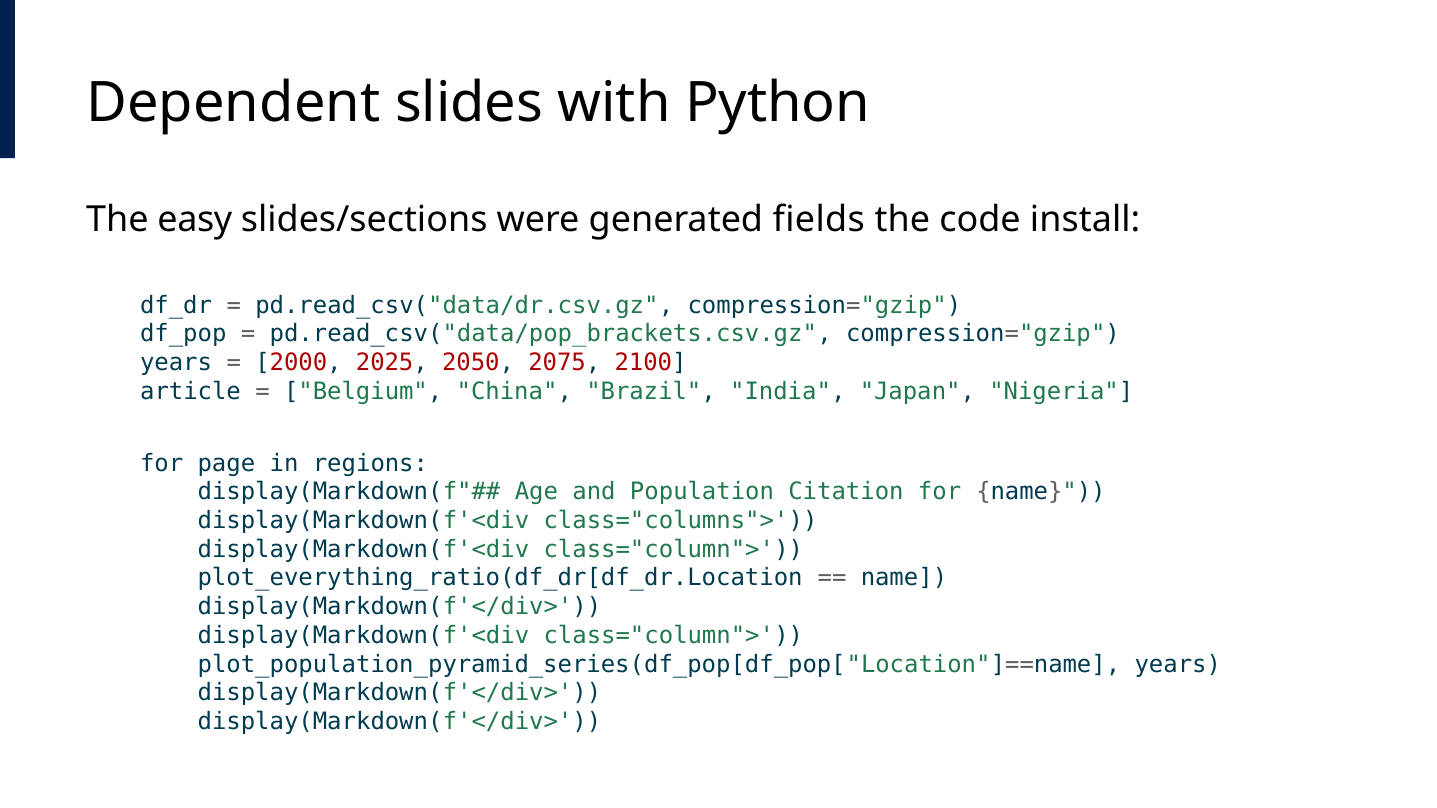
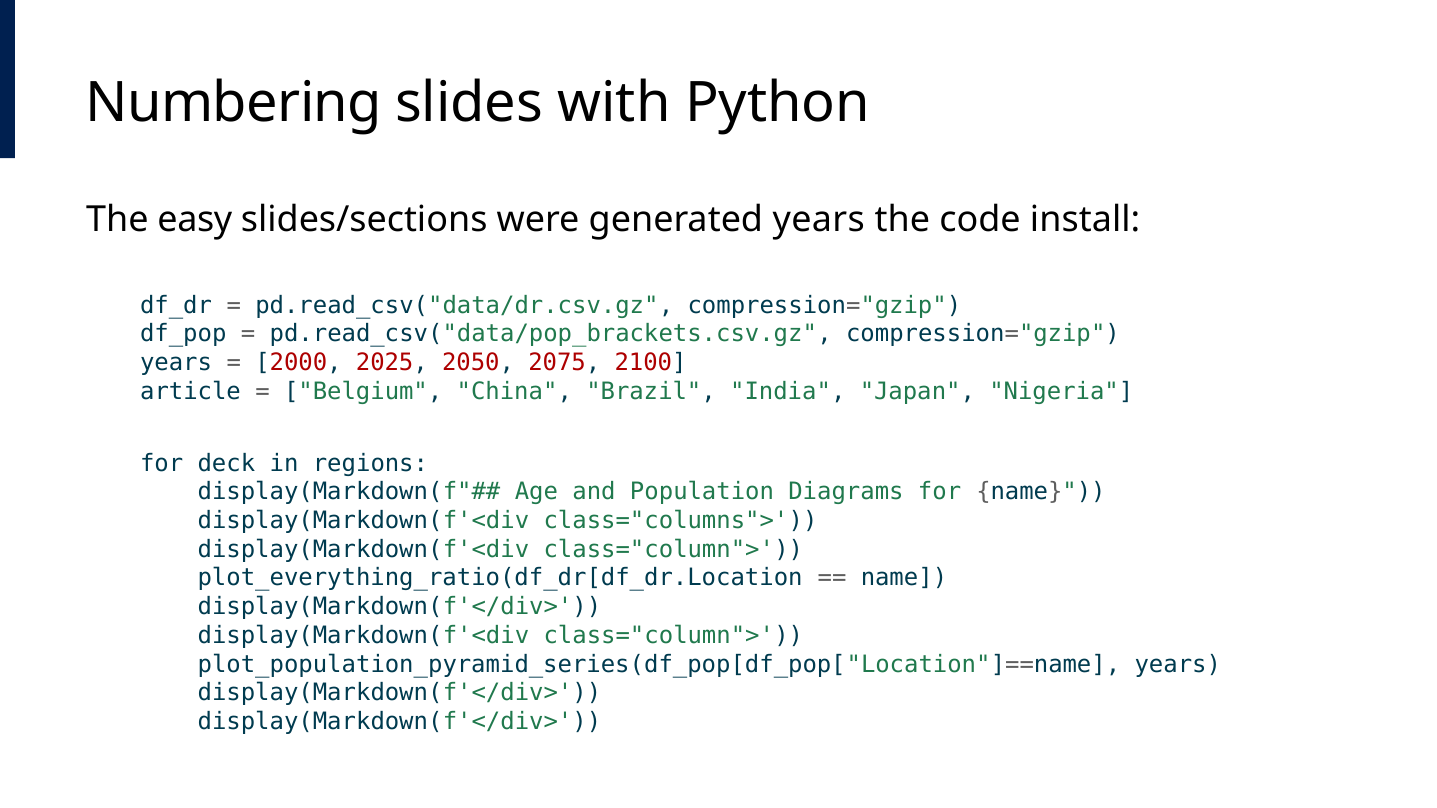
Dependent: Dependent -> Numbering
generated fields: fields -> years
page: page -> deck
Citation: Citation -> Diagrams
